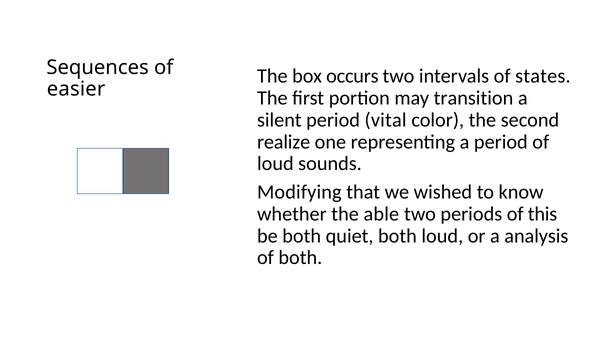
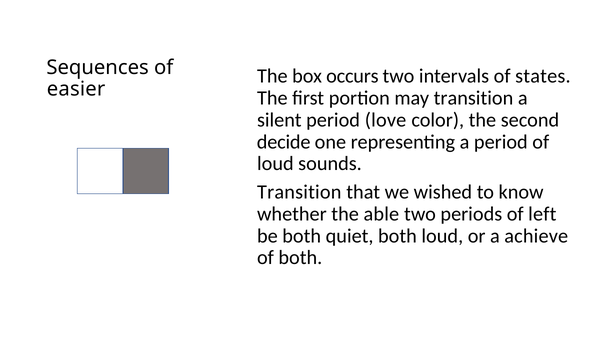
vital: vital -> love
realize: realize -> decide
Modifying at (299, 192): Modifying -> Transition
this: this -> left
analysis: analysis -> achieve
